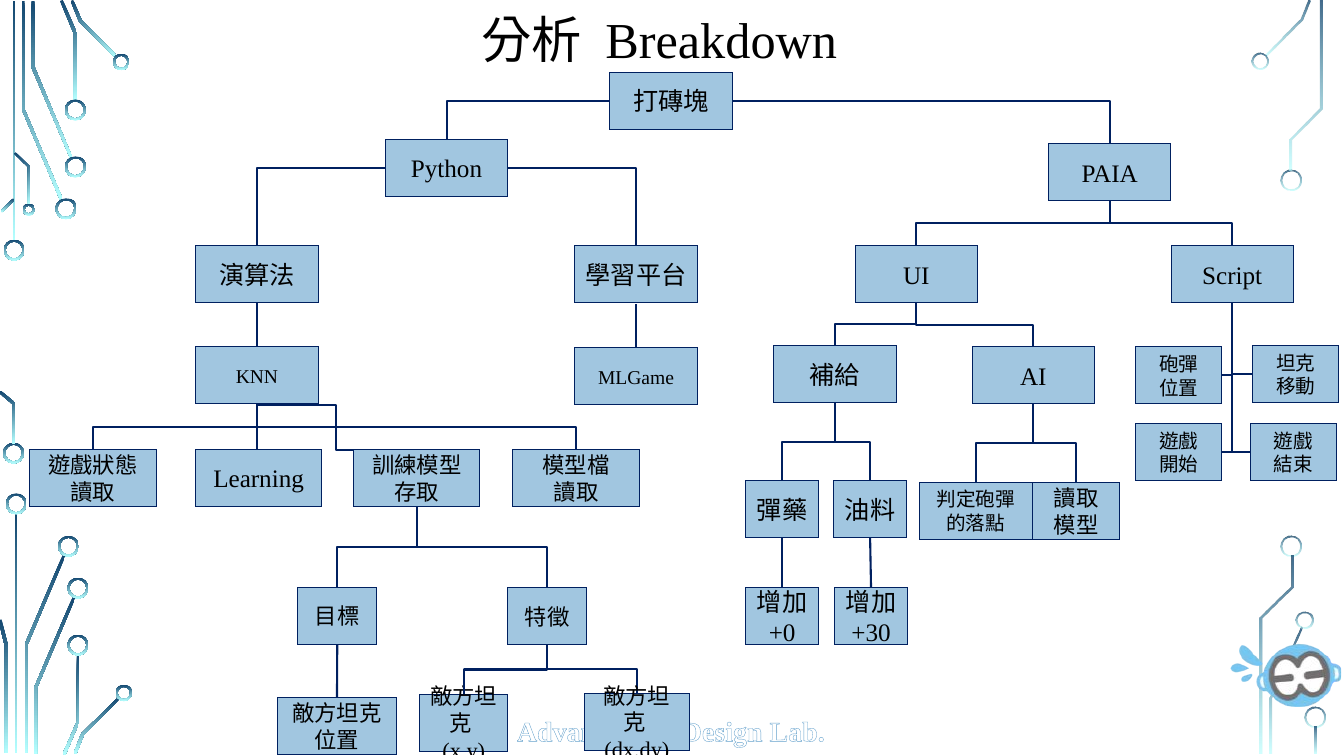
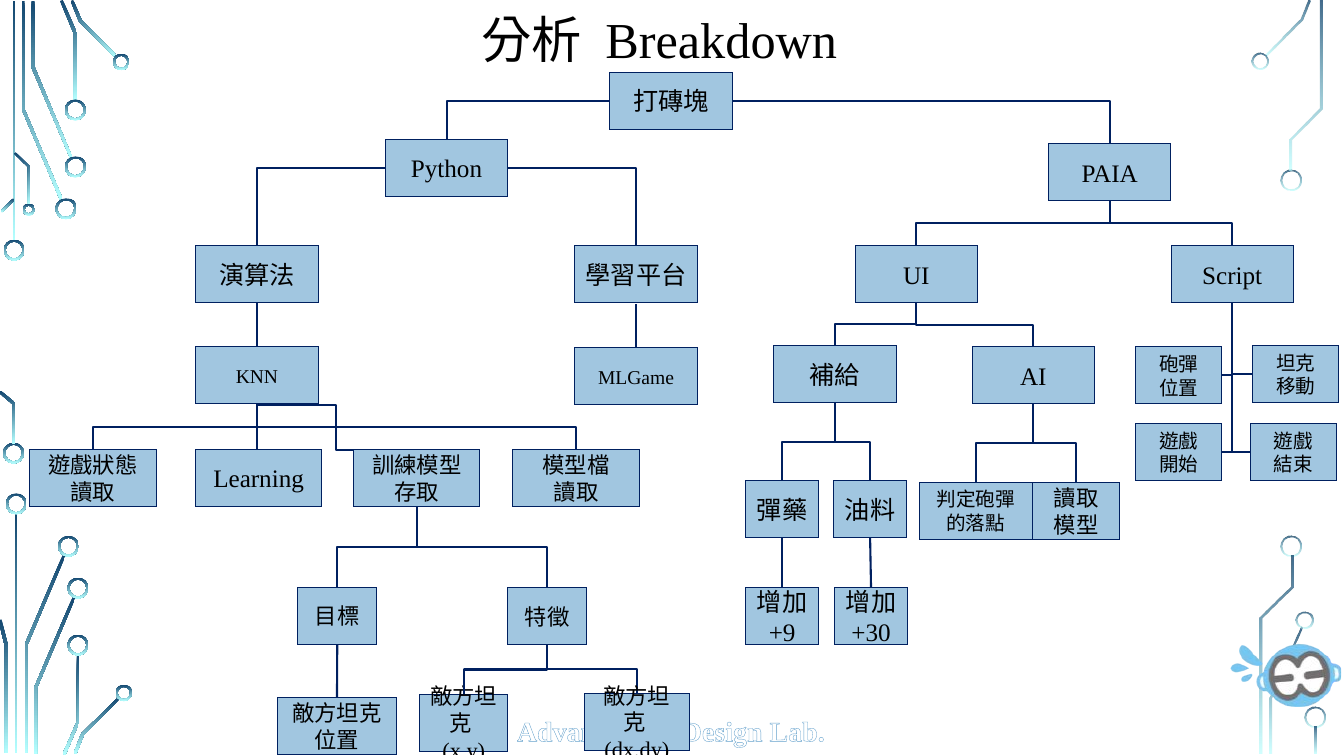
+0: +0 -> +9
